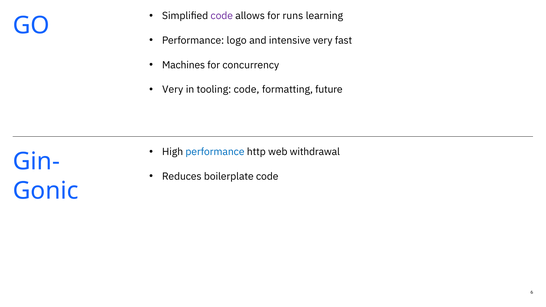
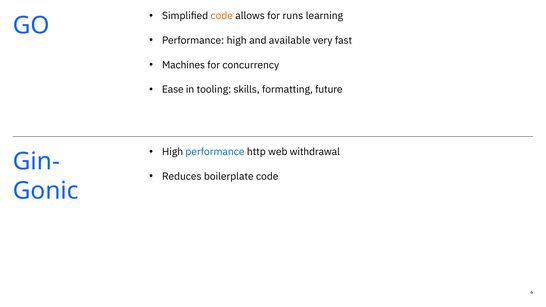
code at (222, 16) colour: purple -> orange
Performance logo: logo -> high
intensive: intensive -> available
Very at (173, 90): Very -> Ease
tooling code: code -> skills
